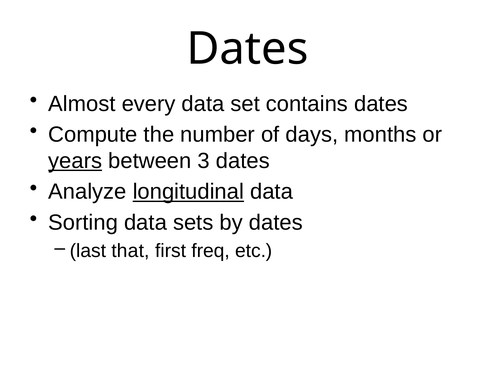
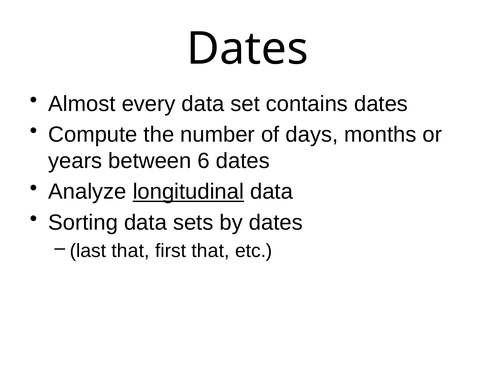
years underline: present -> none
3: 3 -> 6
first freq: freq -> that
